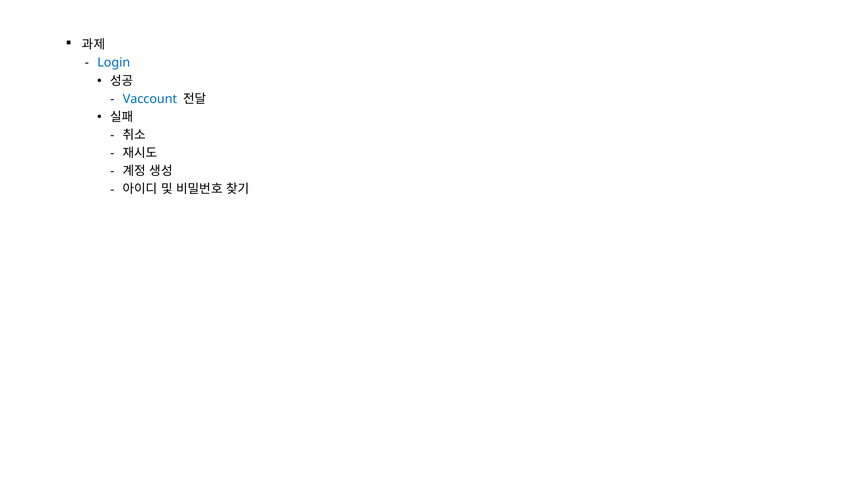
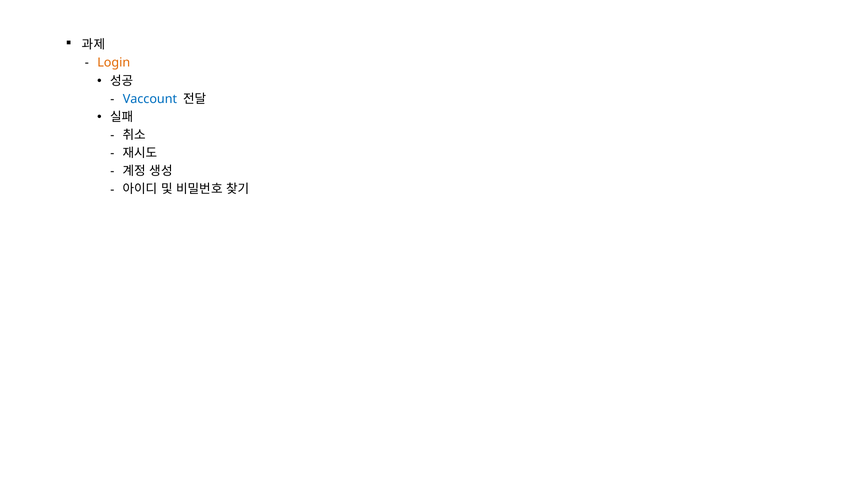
Login colour: blue -> orange
